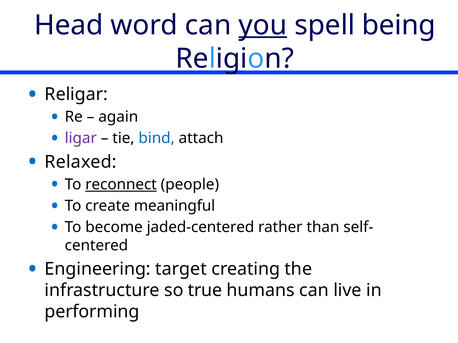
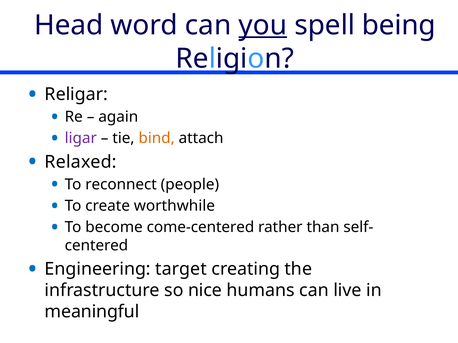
bind colour: blue -> orange
reconnect underline: present -> none
meaningful: meaningful -> worthwhile
jaded-centered: jaded-centered -> come-centered
true: true -> nice
performing: performing -> meaningful
